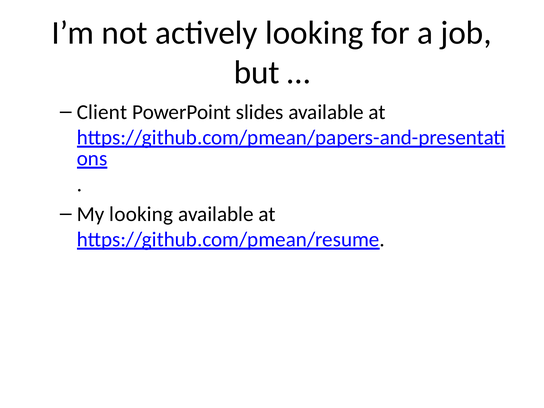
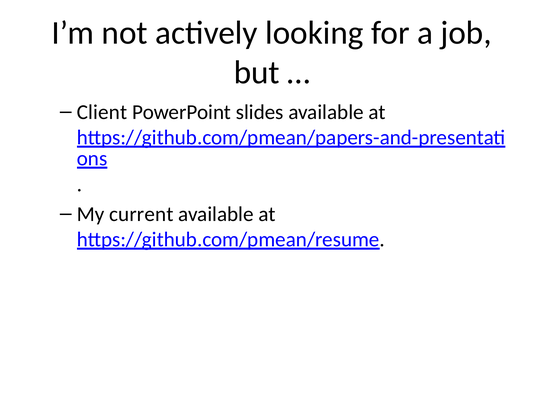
My looking: looking -> current
